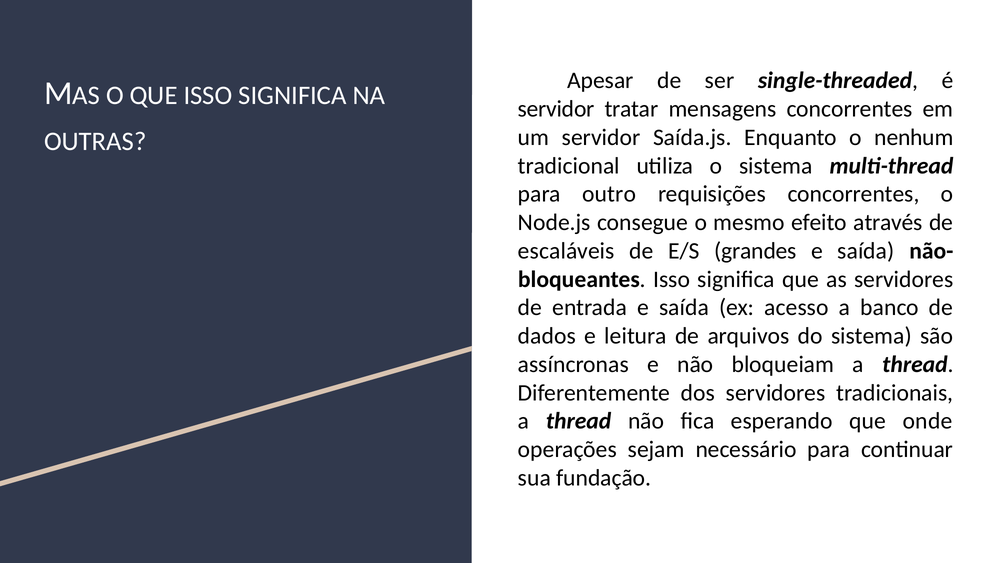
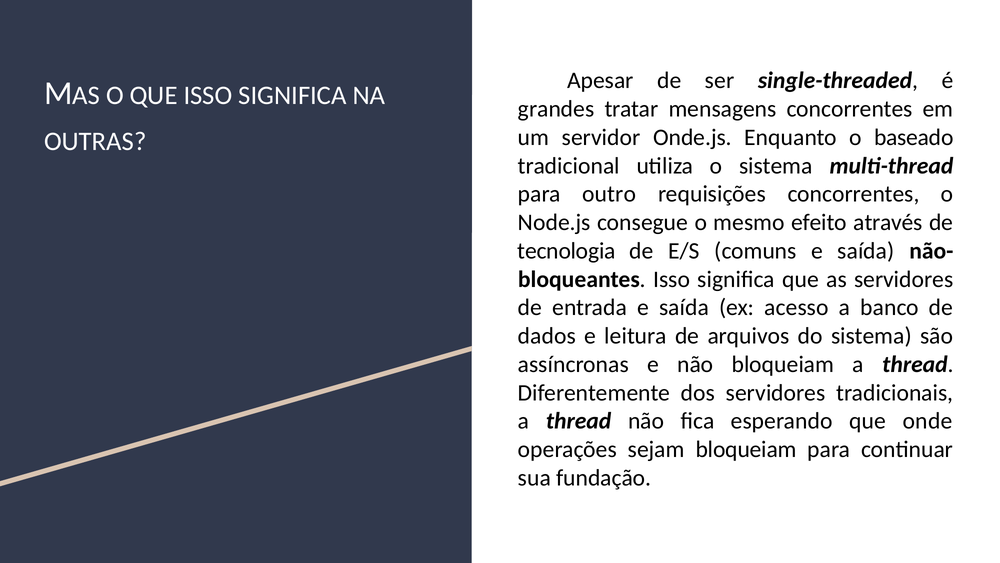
servidor at (556, 109): servidor -> grandes
Saída.js: Saída.js -> Onde.js
nenhum: nenhum -> baseado
escaláveis: escaláveis -> tecnologia
grandes: grandes -> comuns
sejam necessário: necessário -> bloqueiam
